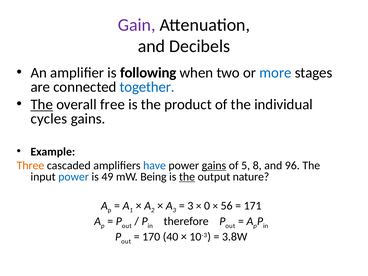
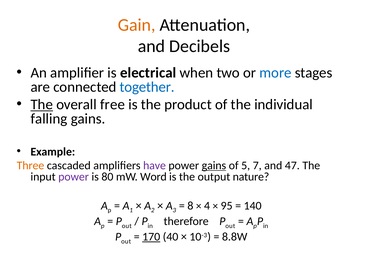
Gain colour: purple -> orange
following: following -> electrical
cycles: cycles -> falling
have colour: blue -> purple
8: 8 -> 7
96: 96 -> 47
power at (74, 177) colour: blue -> purple
49: 49 -> 80
Being: Being -> Word
the at (187, 177) underline: present -> none
3 at (190, 206): 3 -> 8
0: 0 -> 4
56: 56 -> 95
171: 171 -> 140
170 underline: none -> present
3.8W: 3.8W -> 8.8W
